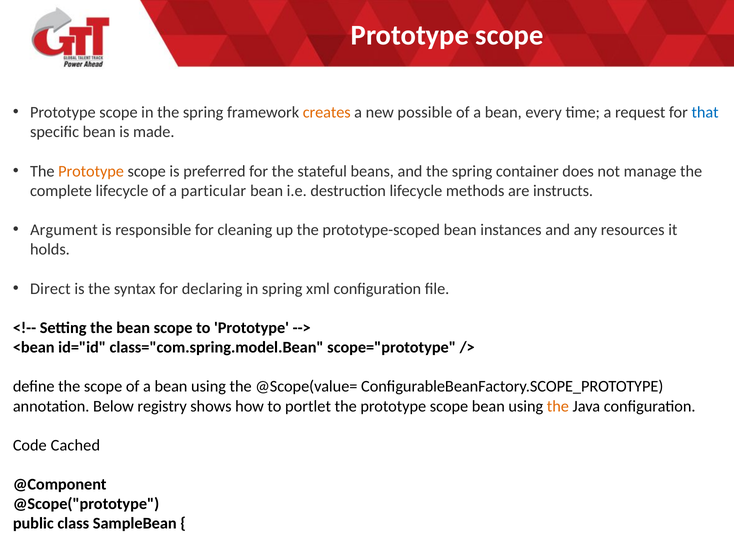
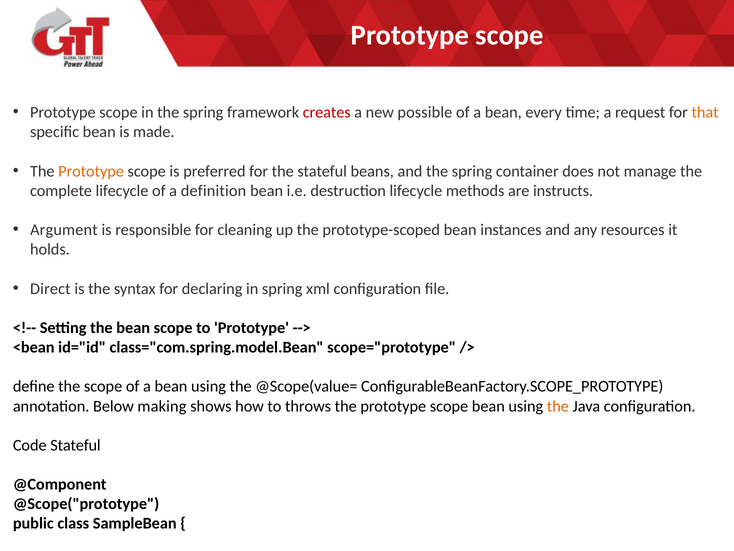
creates colour: orange -> red
that colour: blue -> orange
particular: particular -> definition
registry: registry -> making
portlet: portlet -> throws
Code Cached: Cached -> Stateful
